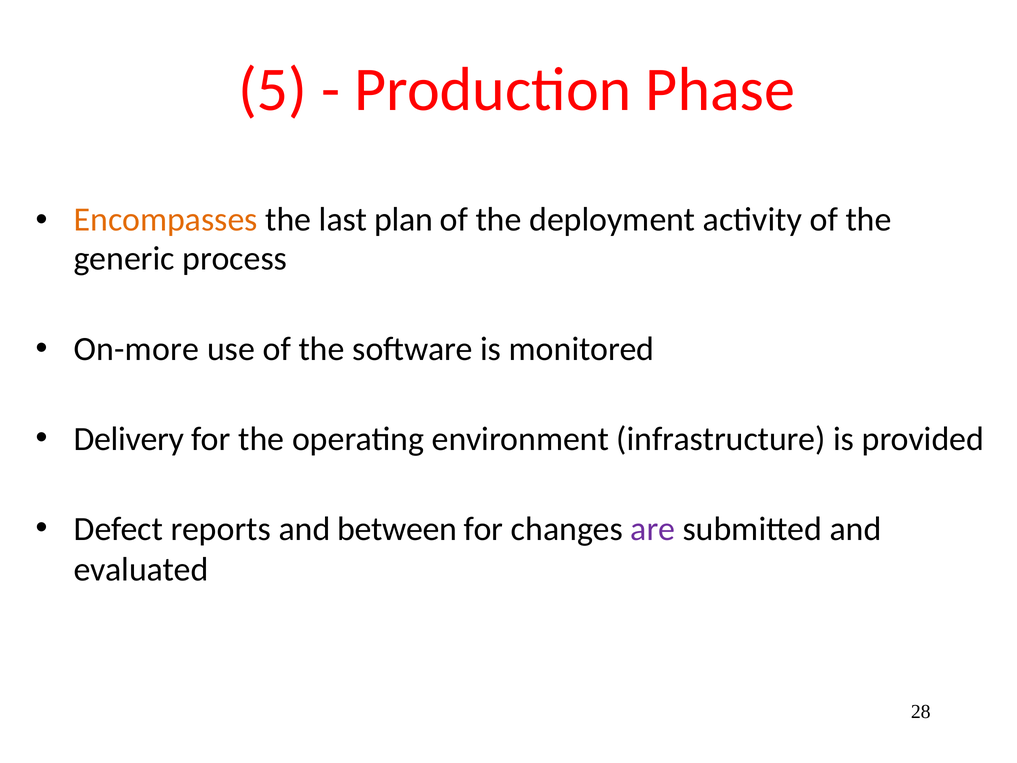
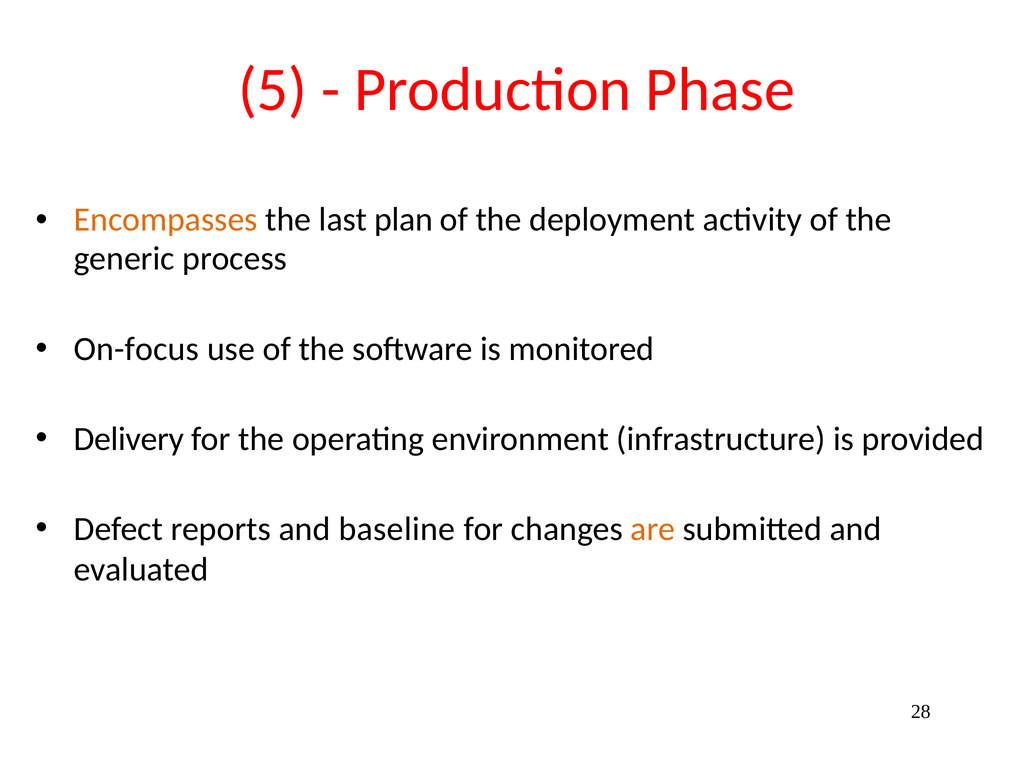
On-more: On-more -> On-focus
between: between -> baseline
are colour: purple -> orange
